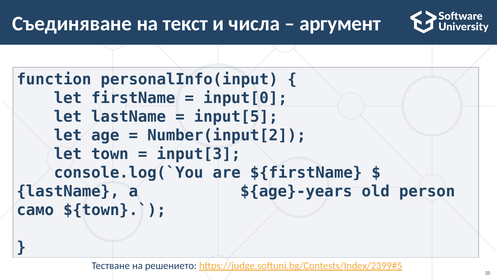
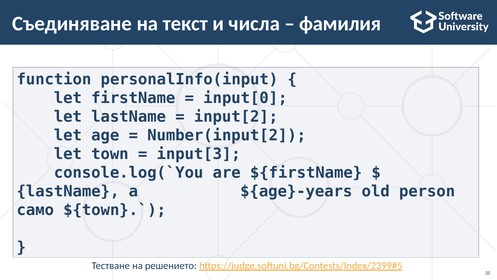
аргумент: аргумент -> фамилия
input[5: input[5 -> input[2
